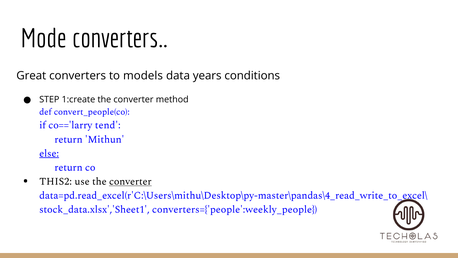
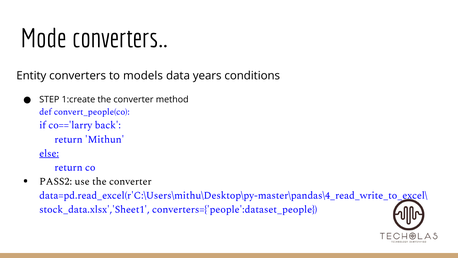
Great: Great -> Entity
tend: tend -> back
THIS2: THIS2 -> PASS2
converter at (130, 181) underline: present -> none
converters={'people':weekly_people: converters={'people':weekly_people -> converters={'people':dataset_people
